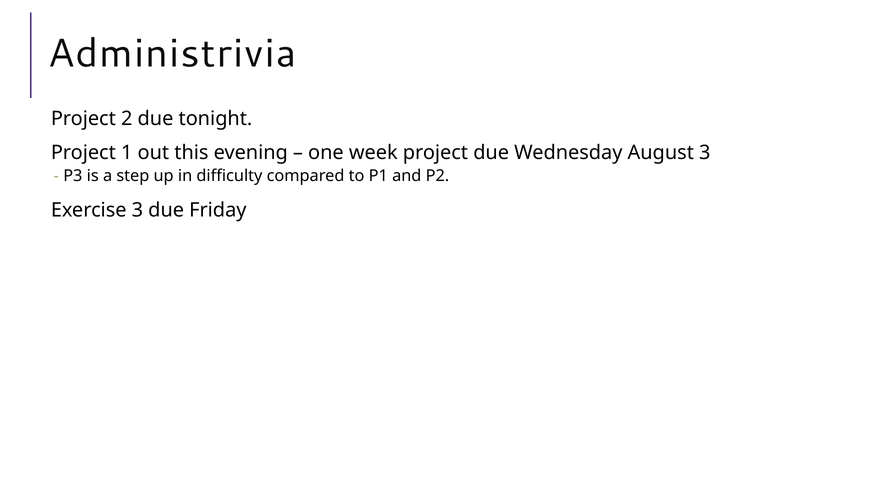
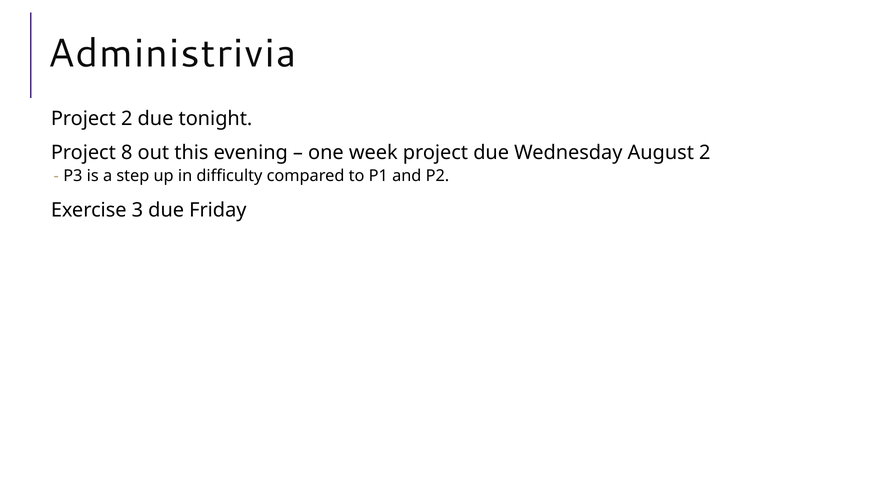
1: 1 -> 8
August 3: 3 -> 2
